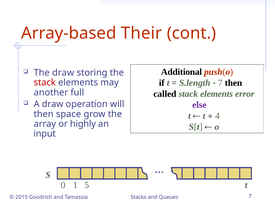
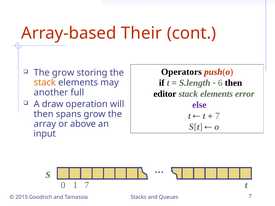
Additional: Additional -> Operators
The draw: draw -> grow
7 at (220, 83): 7 -> 6
stack at (45, 83) colour: red -> orange
called: called -> editor
space: space -> spans
4 at (217, 116): 4 -> 7
highly: highly -> above
1 5: 5 -> 7
